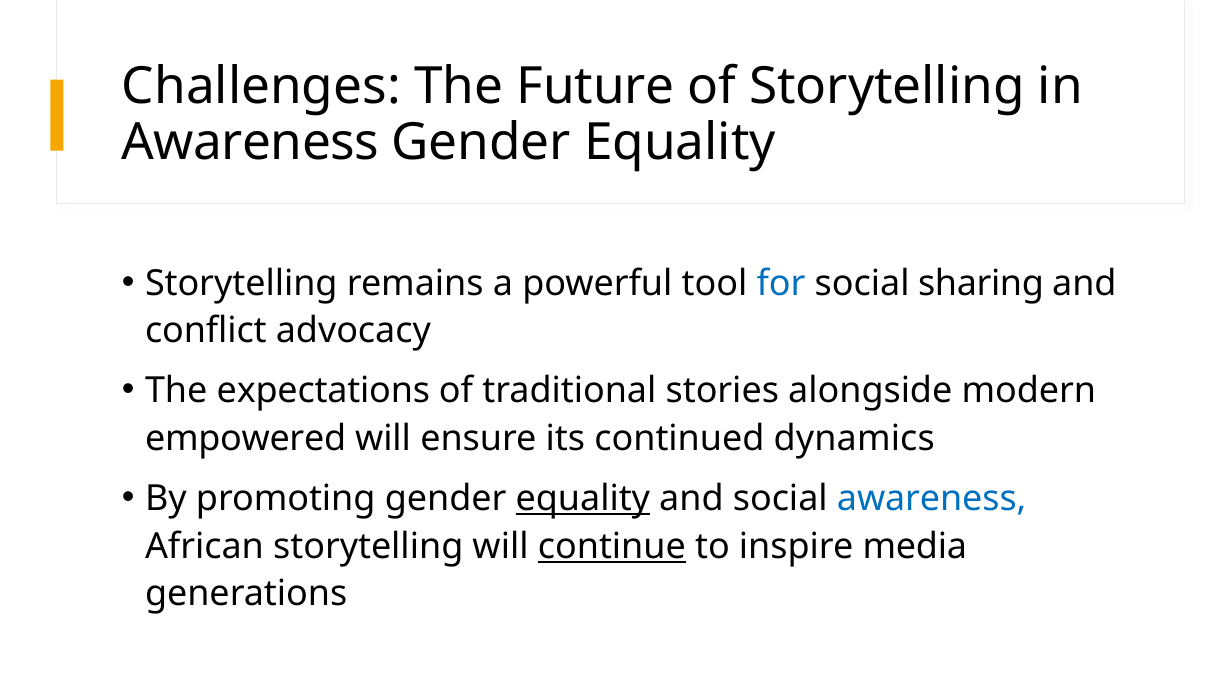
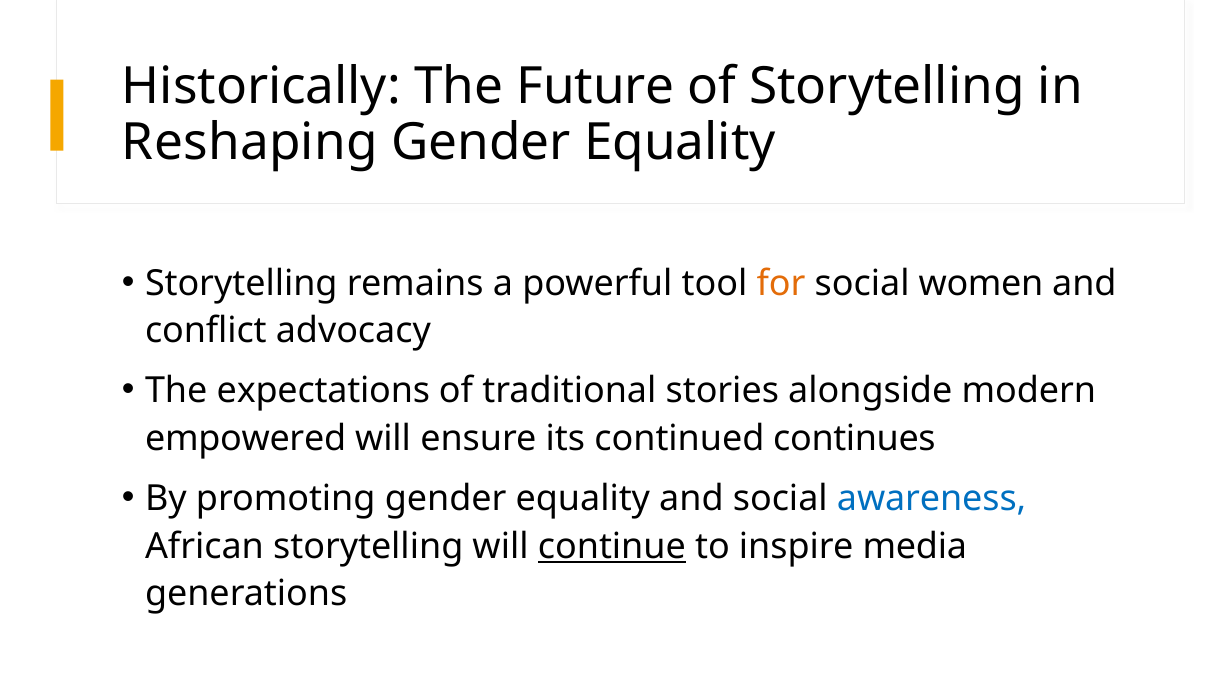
Challenges: Challenges -> Historically
Awareness at (250, 142): Awareness -> Reshaping
for colour: blue -> orange
sharing: sharing -> women
dynamics: dynamics -> continues
equality at (583, 499) underline: present -> none
